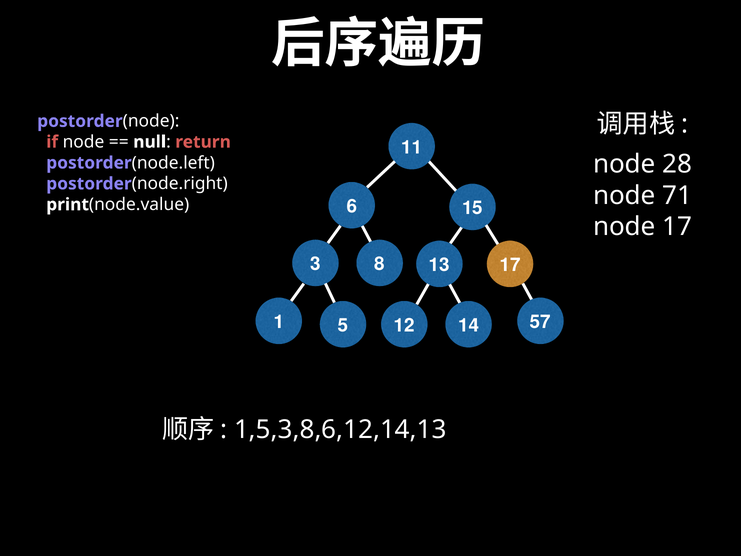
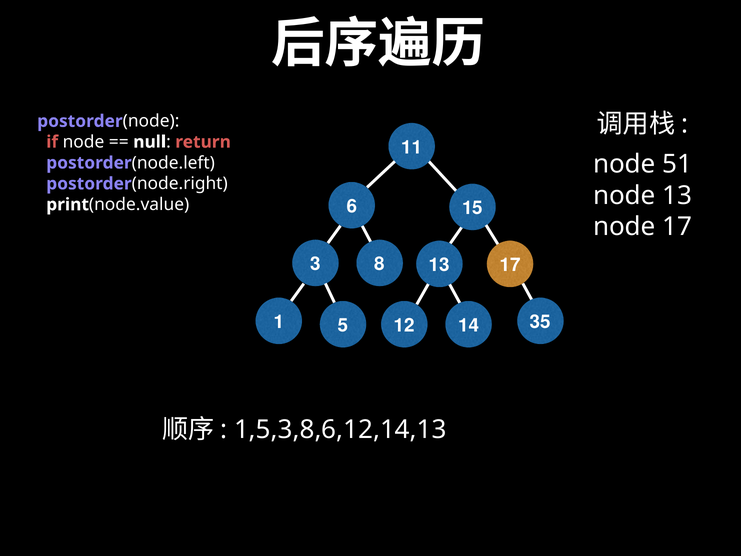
28: 28 -> 51
node 71: 71 -> 13
57: 57 -> 35
